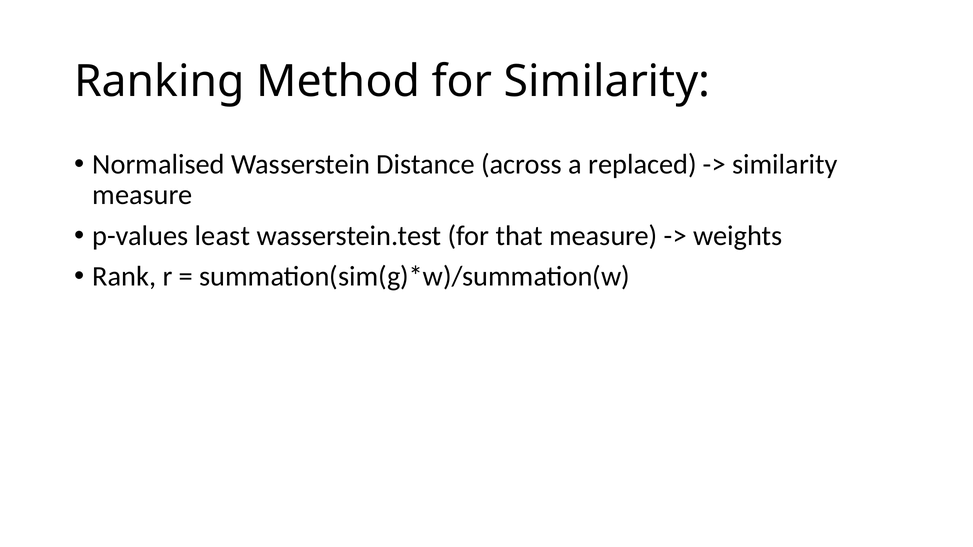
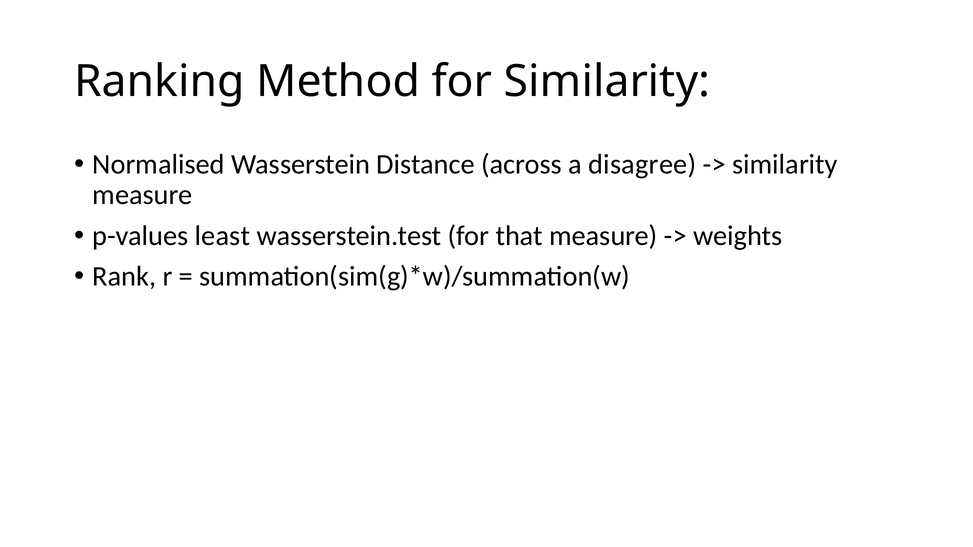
replaced: replaced -> disagree
